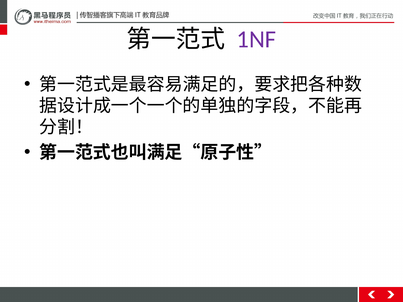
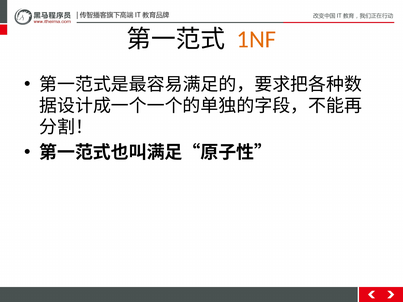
1NF colour: purple -> orange
